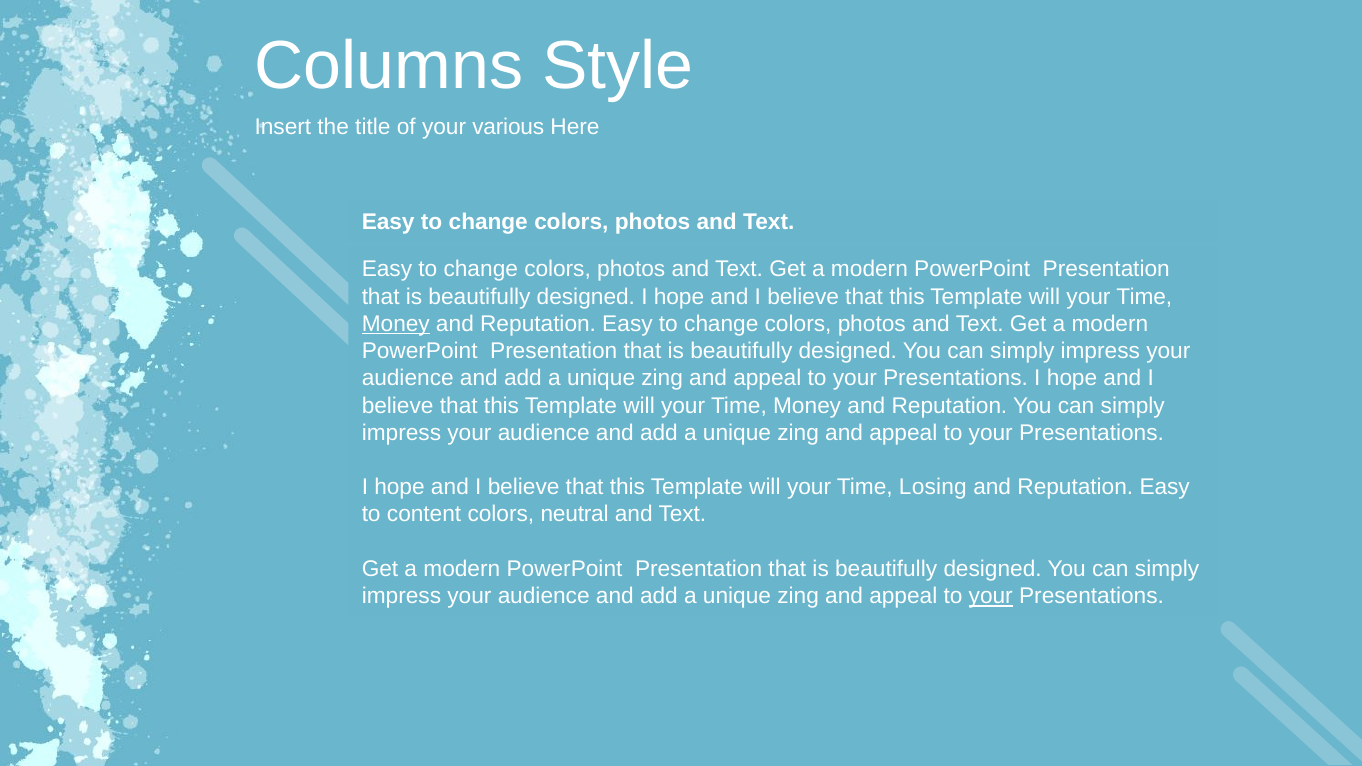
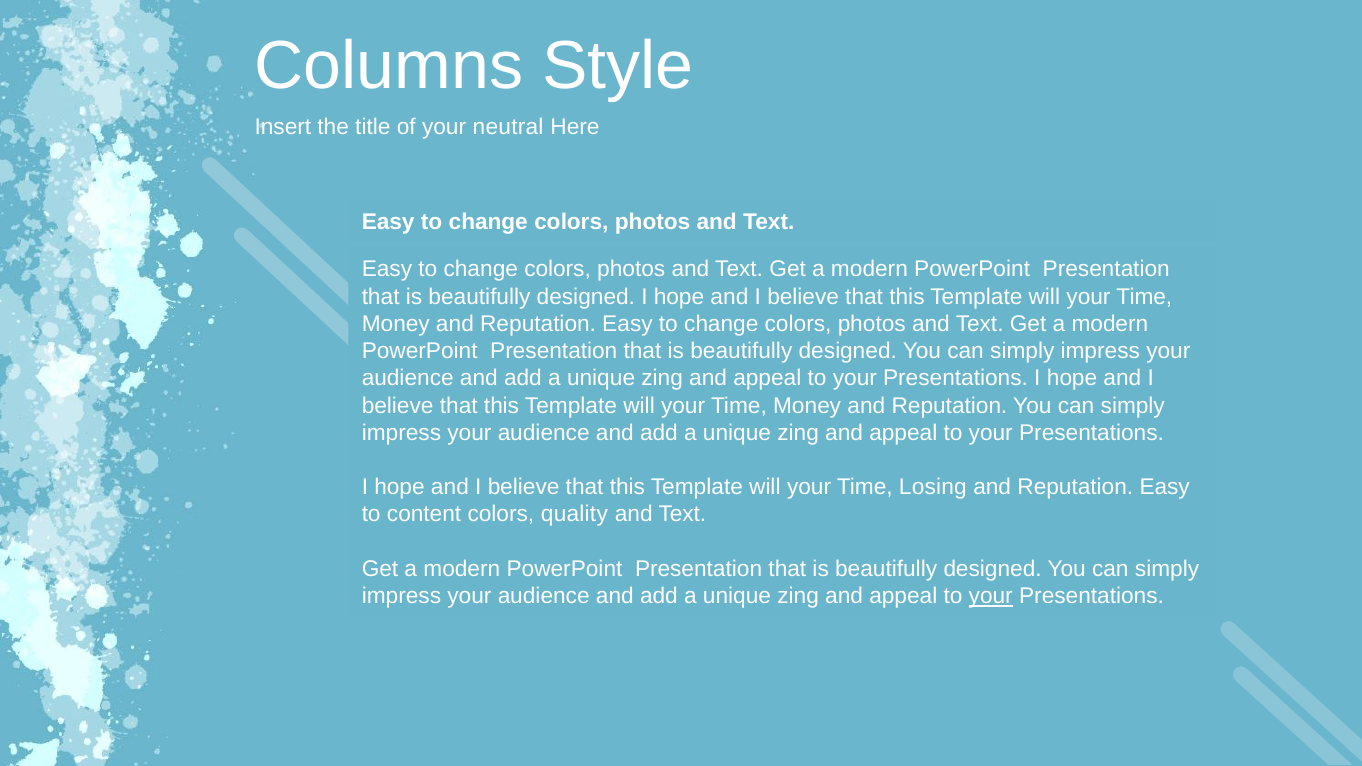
various: various -> neutral
Money at (396, 324) underline: present -> none
neutral: neutral -> quality
